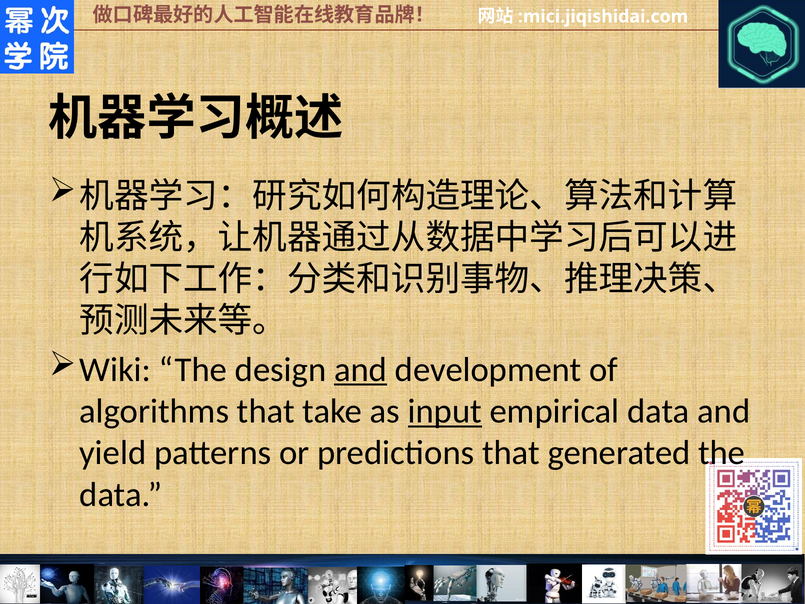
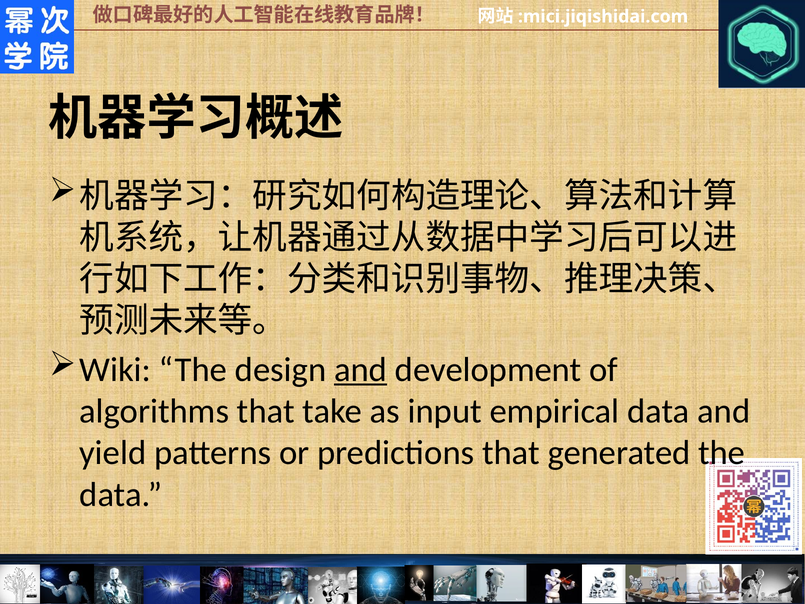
input underline: present -> none
